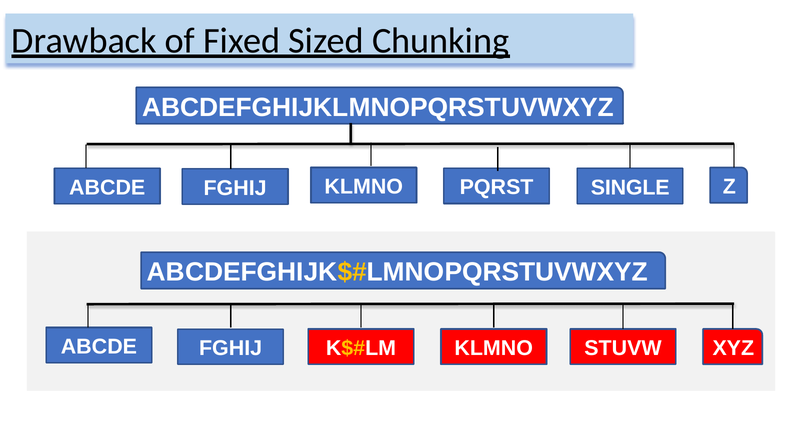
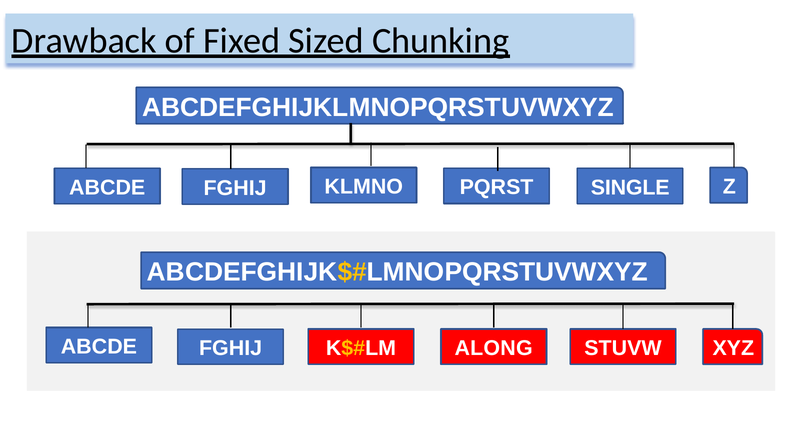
KLMNO at (494, 348): KLMNO -> ALONG
